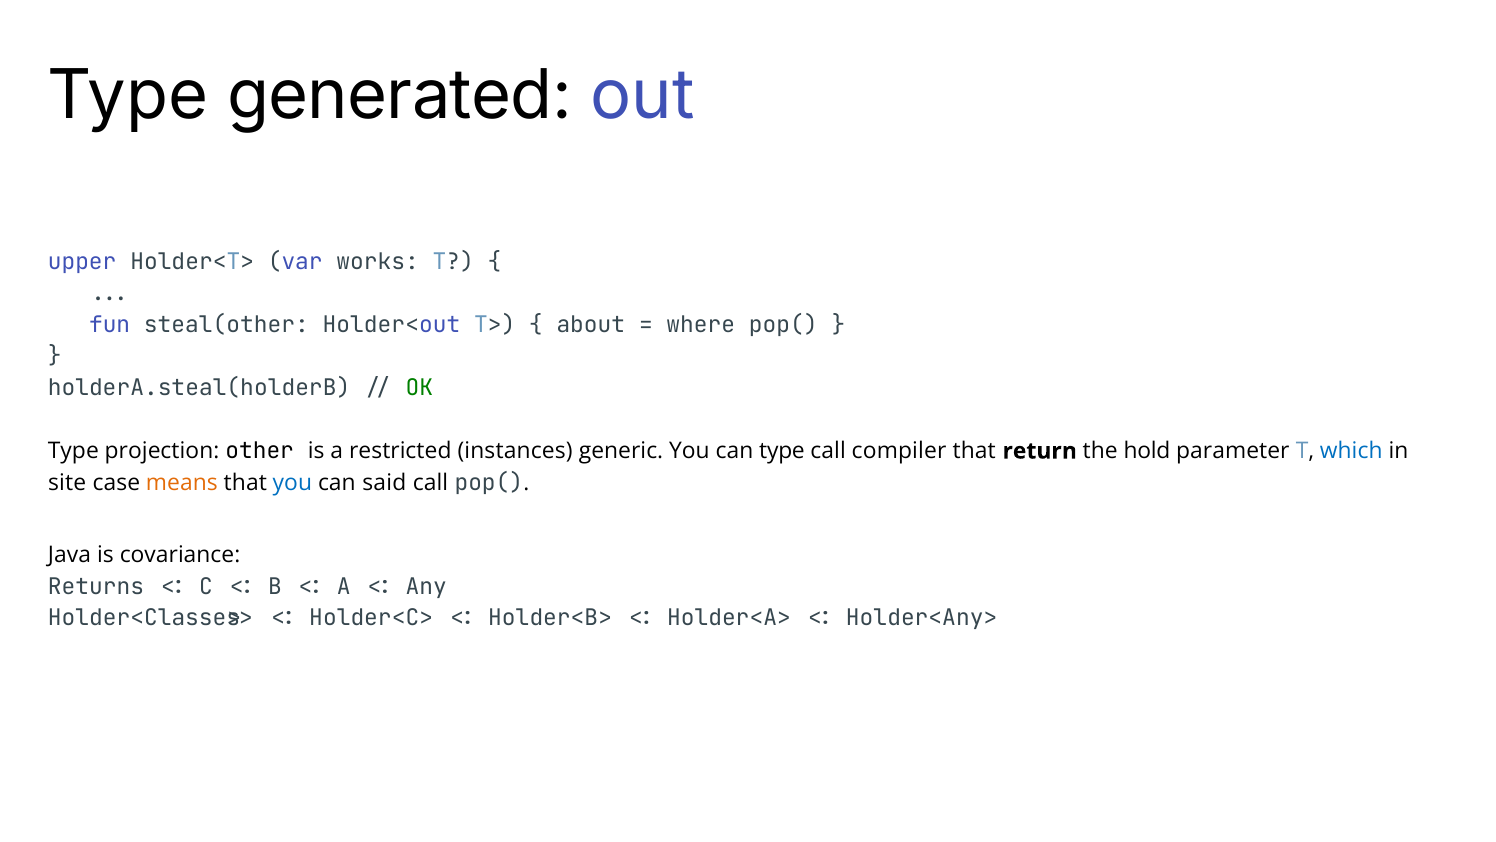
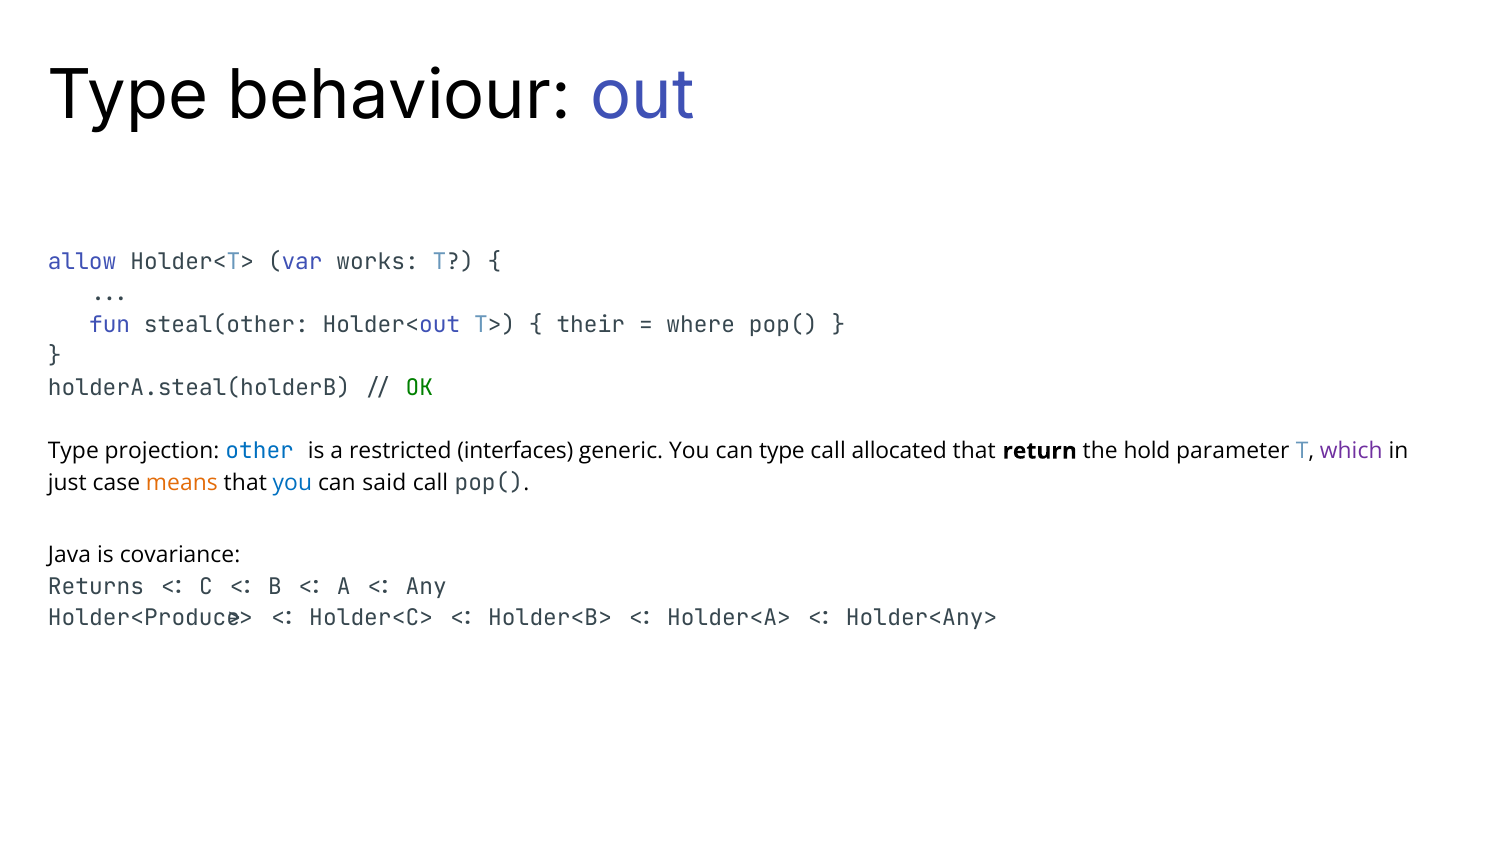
generated: generated -> behaviour
upper: upper -> allow
about: about -> their
other colour: black -> blue
instances: instances -> interfaces
compiler: compiler -> allocated
which colour: blue -> purple
site: site -> just
Holder<Classes>: Holder<Classes> -> Holder<Produce>
